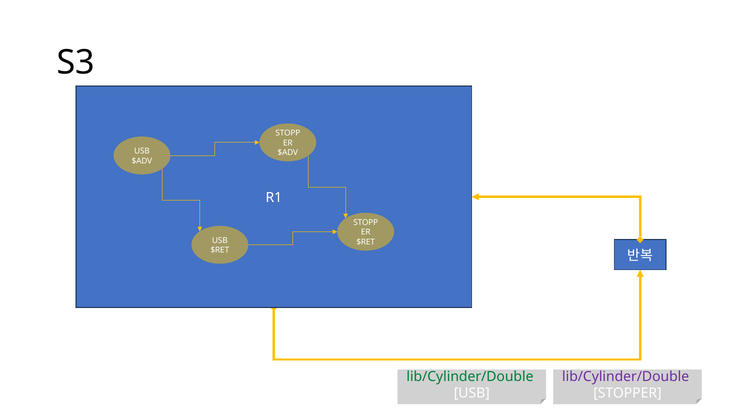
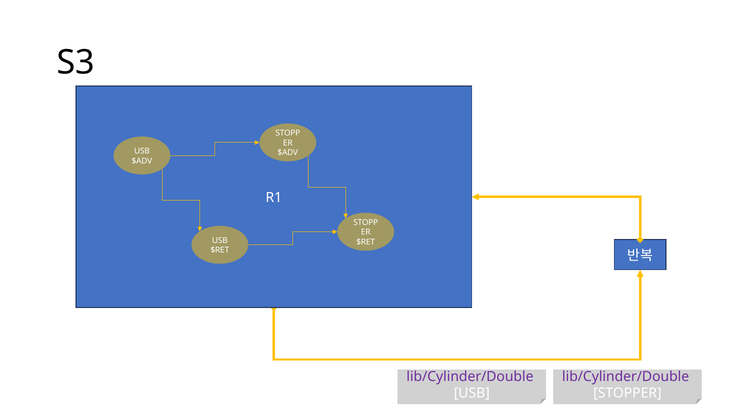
lib/Cylinder/Double at (470, 376) colour: green -> purple
